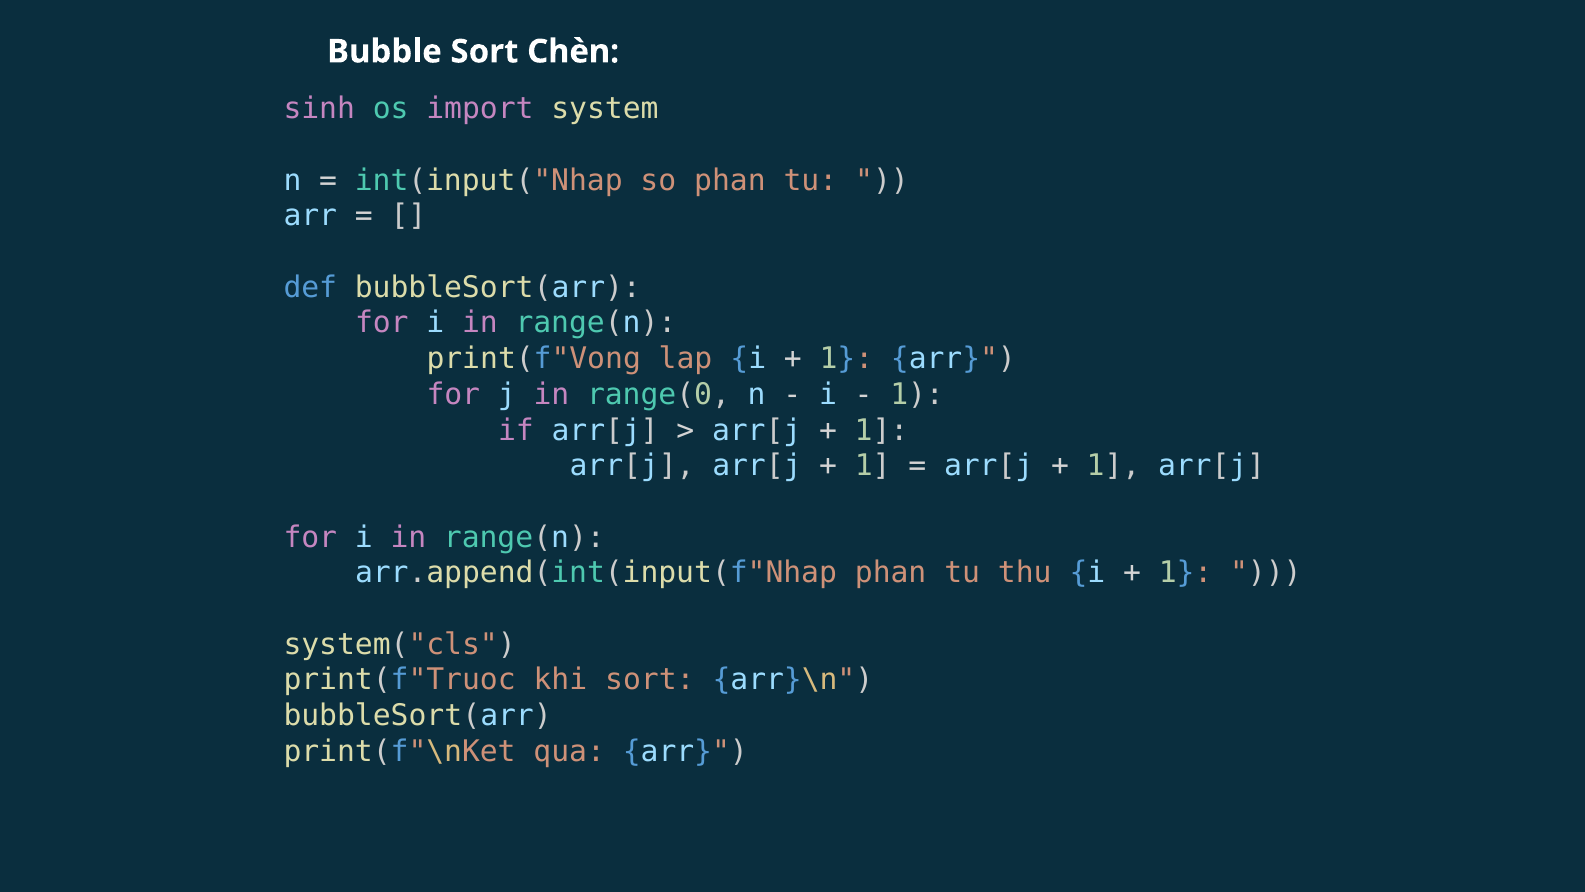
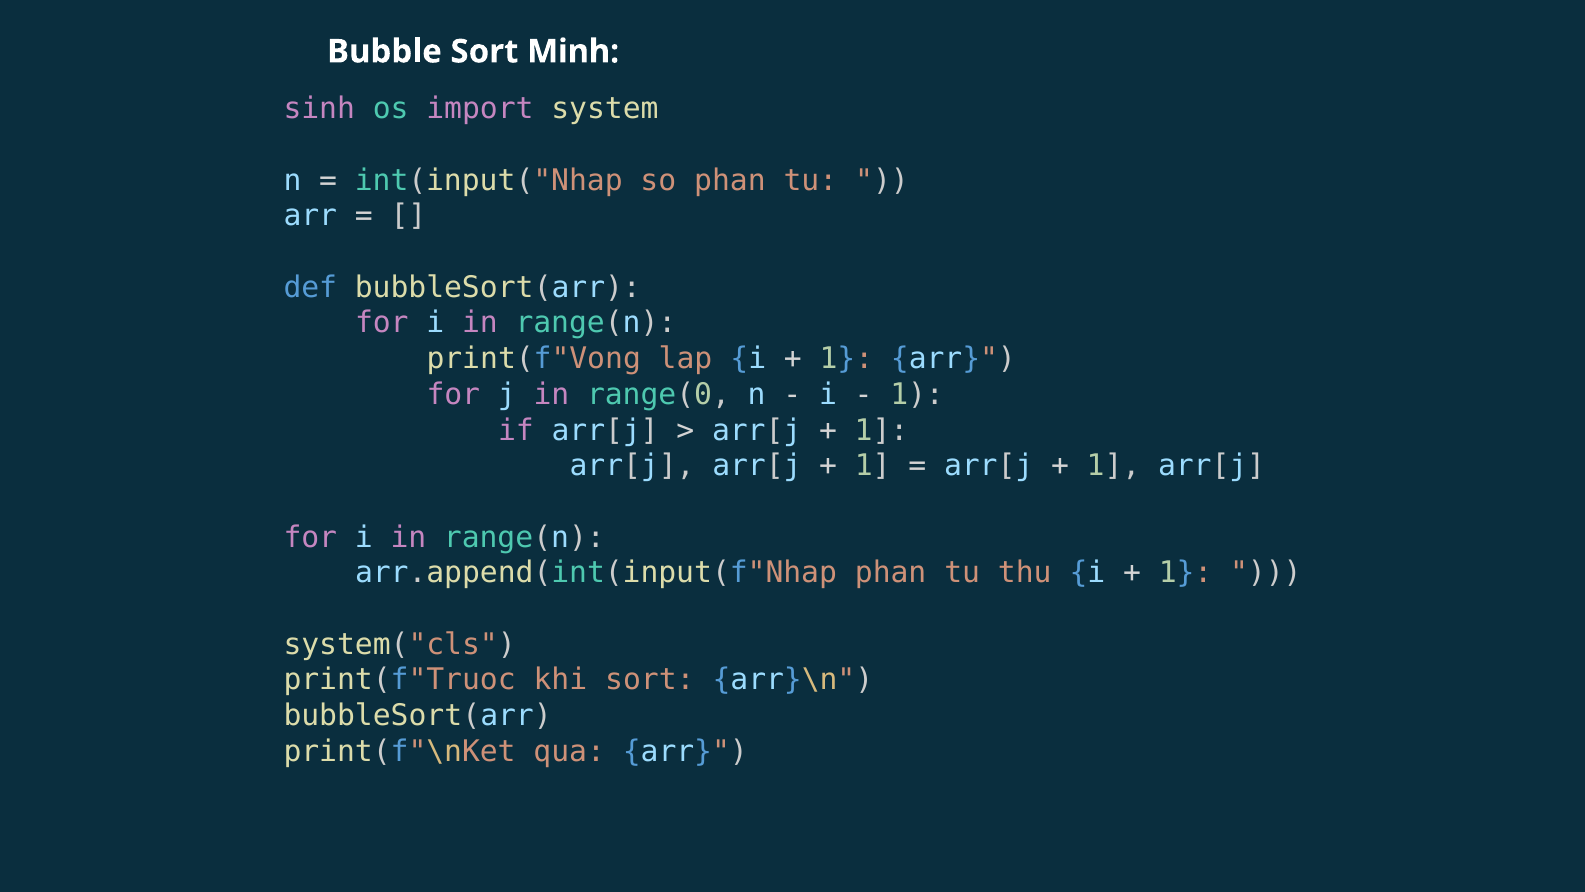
Chèn: Chèn -> Minh
